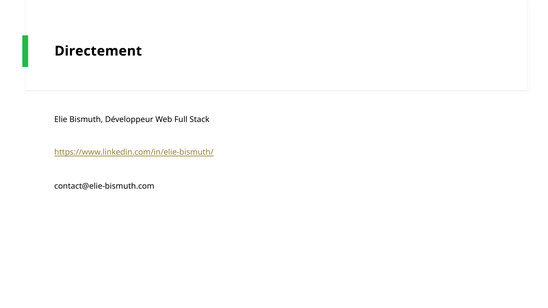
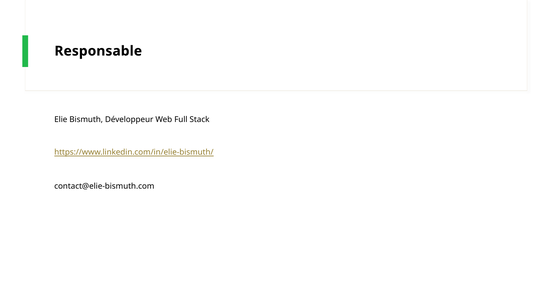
Directement: Directement -> Responsable
